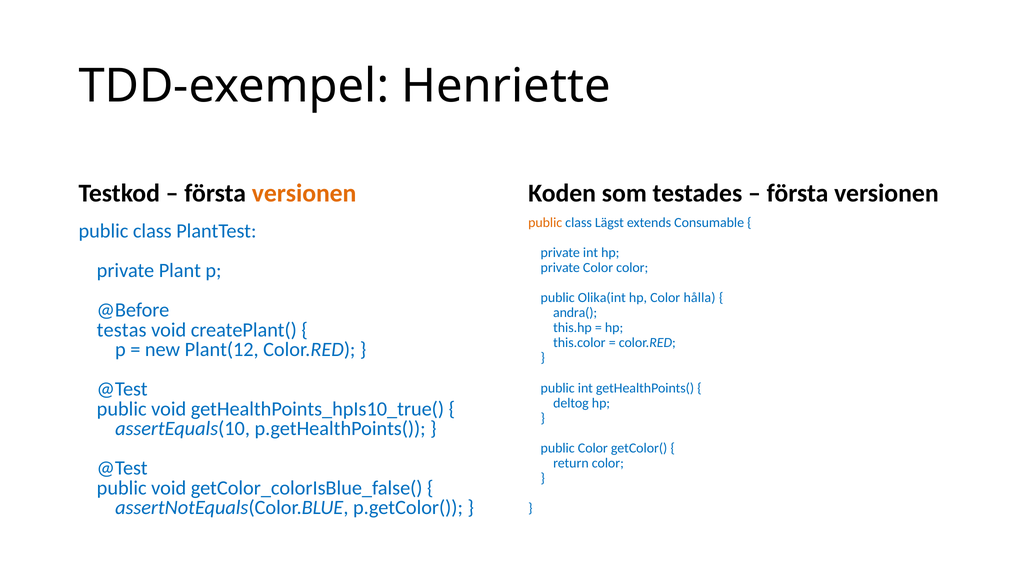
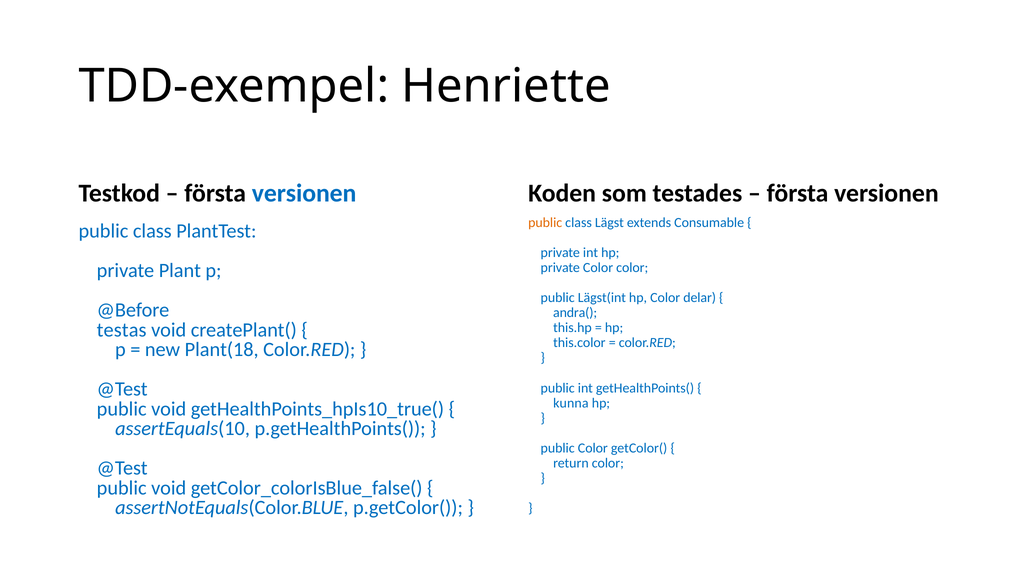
versionen at (304, 193) colour: orange -> blue
Olika(int: Olika(int -> Lägst(int
hålla: hålla -> delar
Plant(12: Plant(12 -> Plant(18
deltog: deltog -> kunna
